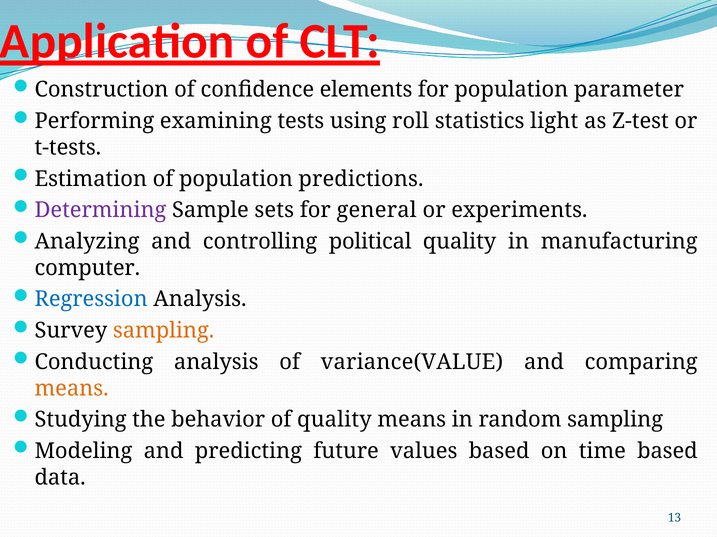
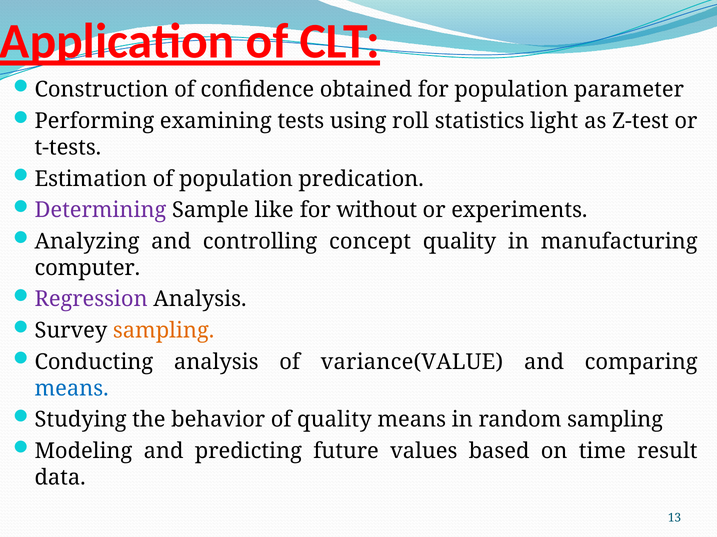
elements: elements -> obtained
predictions: predictions -> predication
sets: sets -> like
general: general -> without
political: political -> concept
Regression colour: blue -> purple
means at (72, 389) colour: orange -> blue
time based: based -> result
